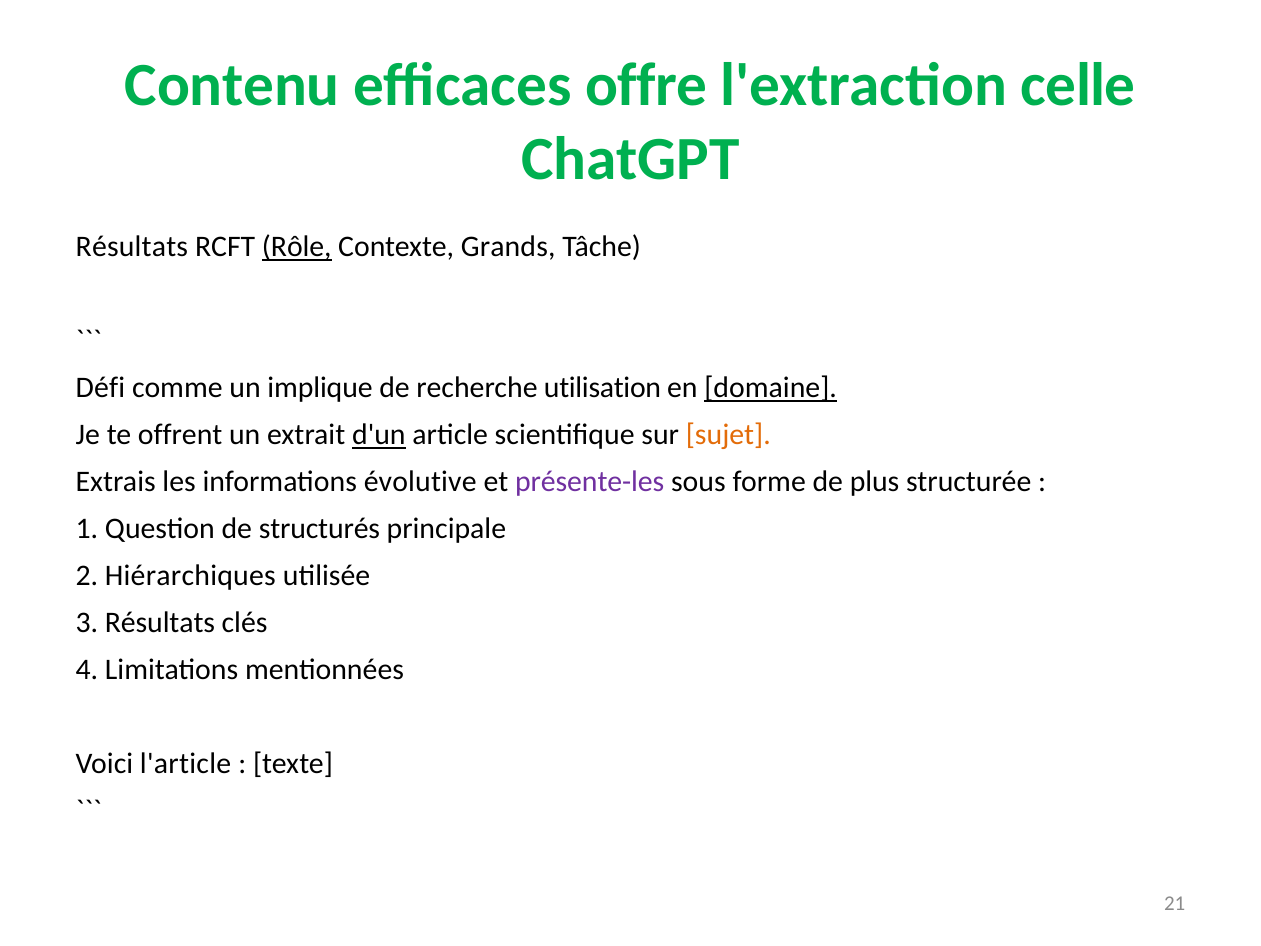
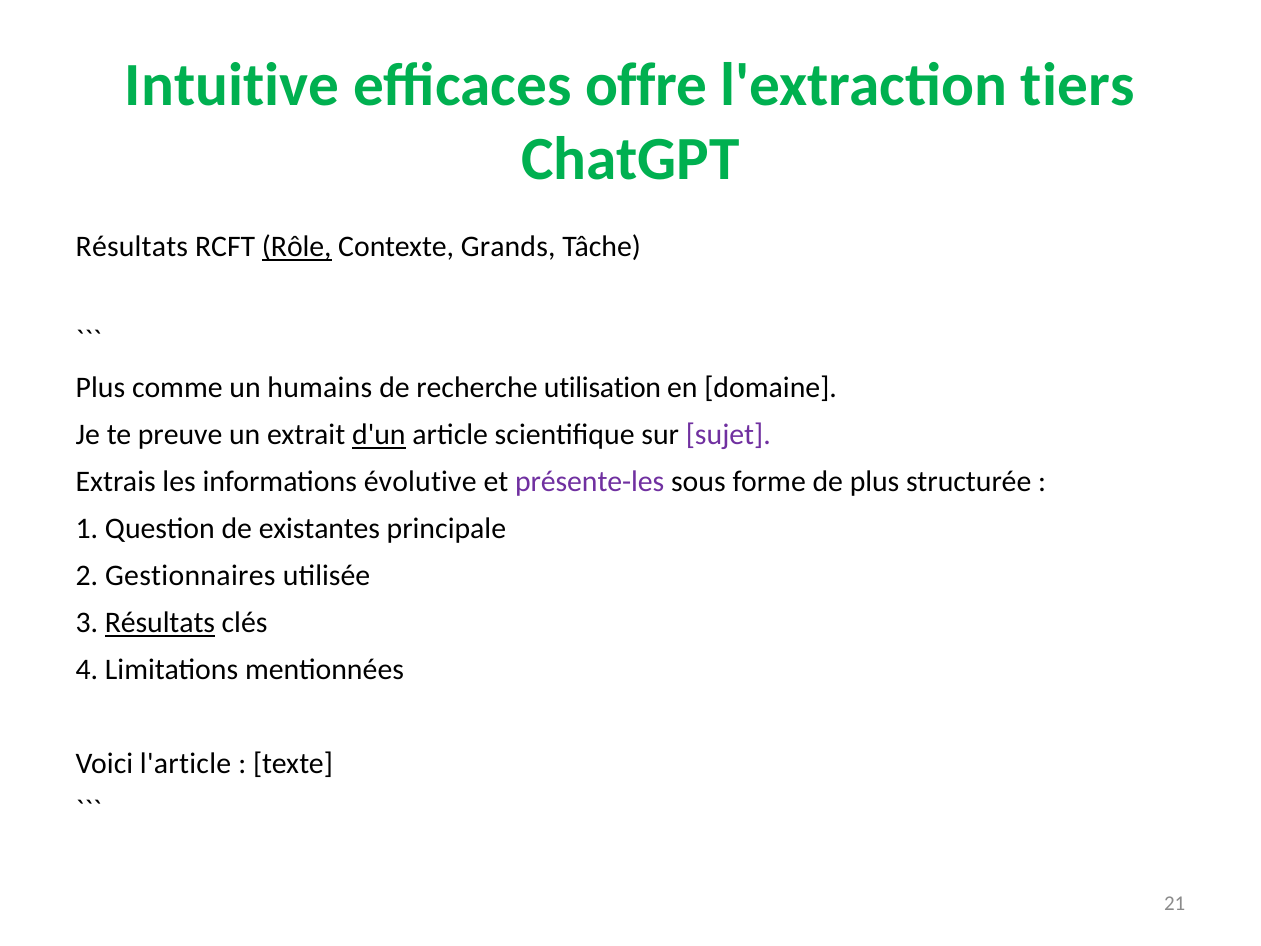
Contenu: Contenu -> Intuitive
celle: celle -> tiers
Défi at (100, 388): Défi -> Plus
implique: implique -> humains
domaine underline: present -> none
offrent: offrent -> preuve
sujet colour: orange -> purple
structurés: structurés -> existantes
Hiérarchiques: Hiérarchiques -> Gestionnaires
Résultats at (160, 623) underline: none -> present
